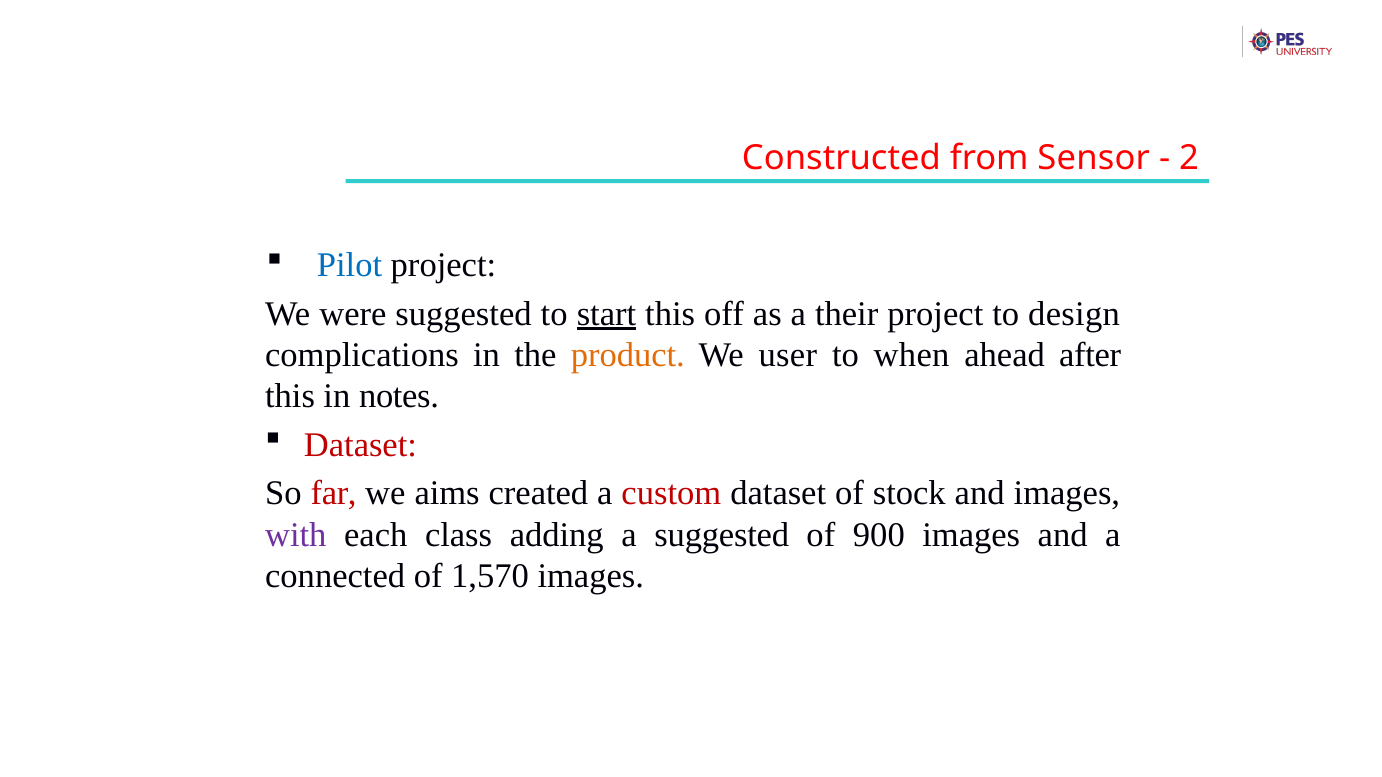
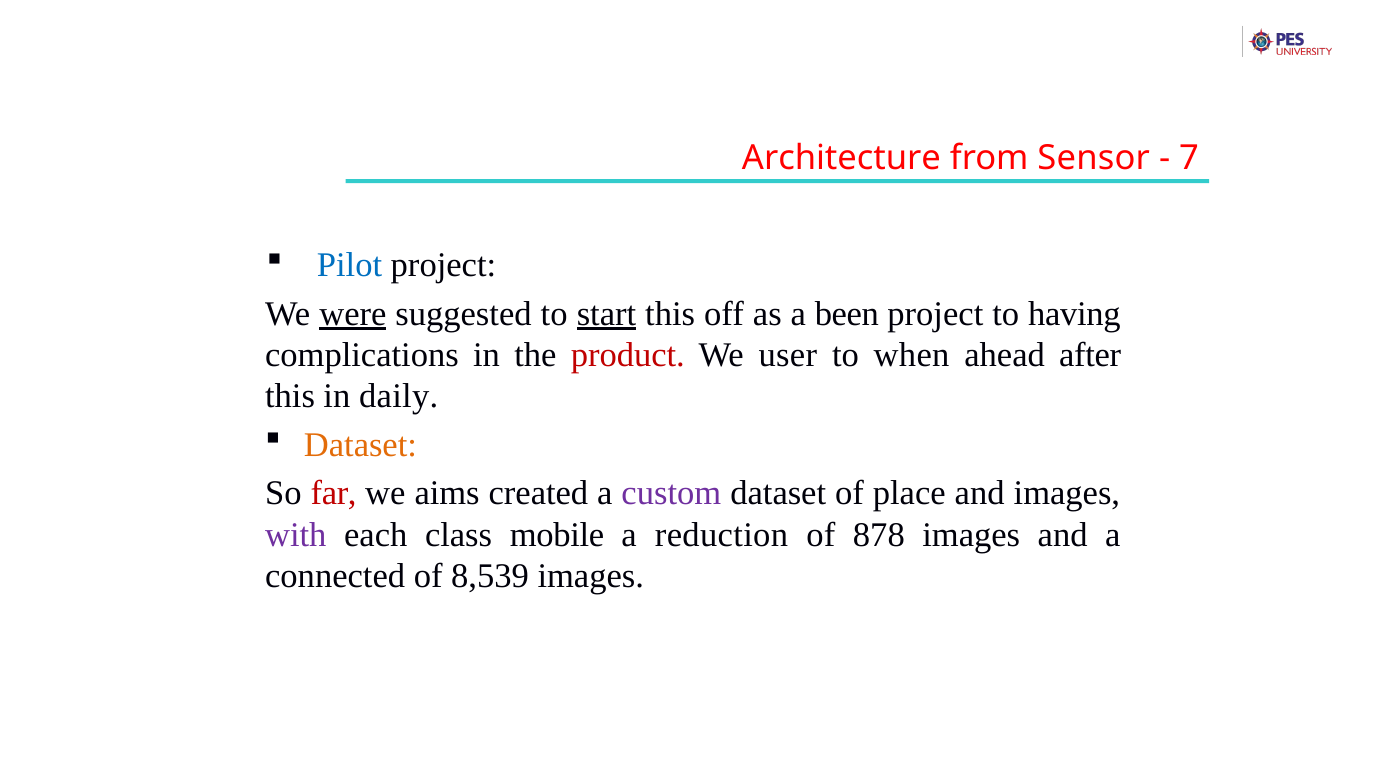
Constructed: Constructed -> Architecture
2: 2 -> 7
were underline: none -> present
their: their -> been
design: design -> having
product colour: orange -> red
notes: notes -> daily
Dataset at (360, 445) colour: red -> orange
custom colour: red -> purple
stock: stock -> place
adding: adding -> mobile
a suggested: suggested -> reduction
900: 900 -> 878
1,570: 1,570 -> 8,539
